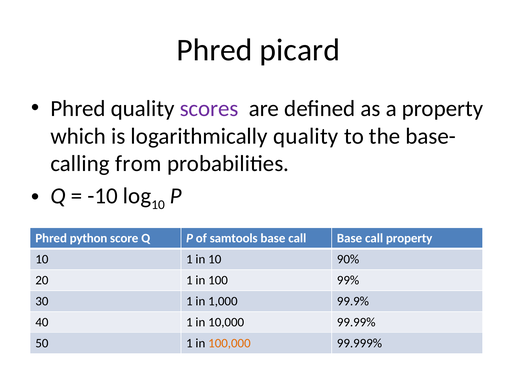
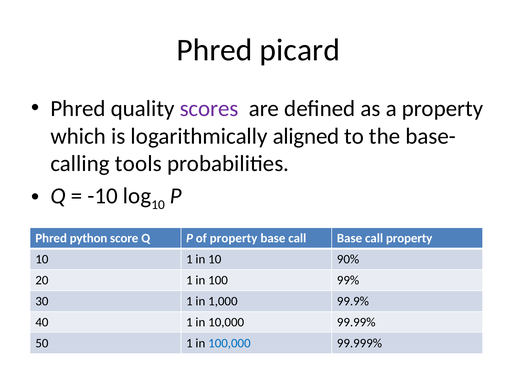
logarithmically quality: quality -> aligned
from: from -> tools
of samtools: samtools -> property
100,000 colour: orange -> blue
